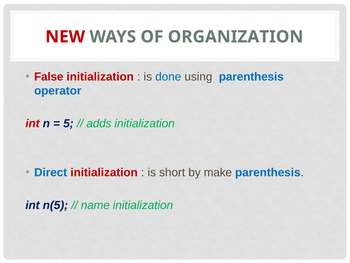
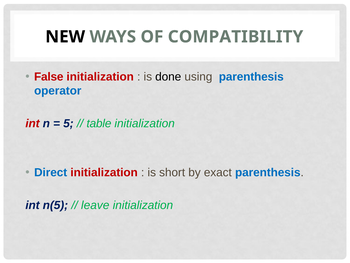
NEW colour: red -> black
ORGANIZATION: ORGANIZATION -> COMPATIBILITY
done colour: blue -> black
adds: adds -> table
make: make -> exact
name: name -> leave
